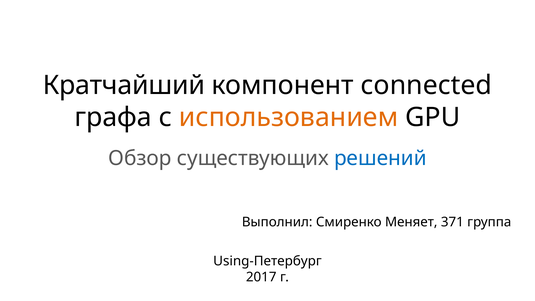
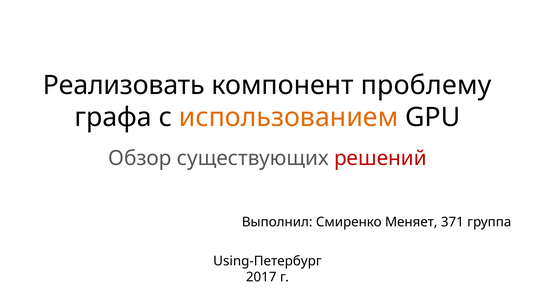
Кратчайший: Кратчайший -> Реализовать
connected: connected -> проблему
решений colour: blue -> red
